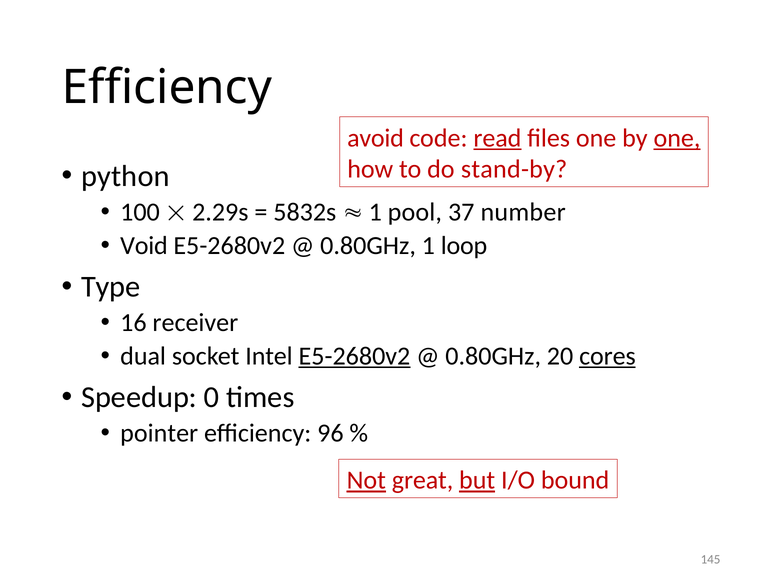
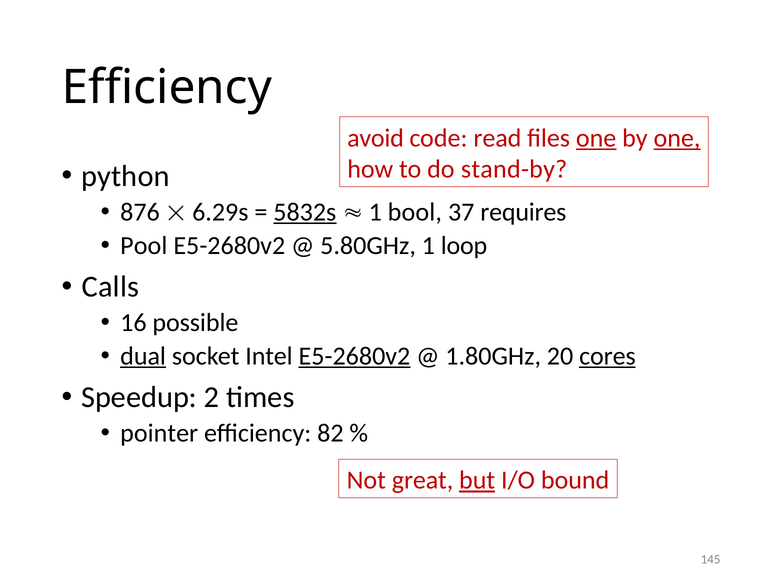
read underline: present -> none
one at (596, 138) underline: none -> present
100: 100 -> 876
2.29s: 2.29s -> 6.29s
5832s underline: none -> present
pool: pool -> bool
number: number -> requires
Void: Void -> Pool
0.80GHz at (368, 246): 0.80GHz -> 5.80GHz
Type: Type -> Calls
receiver: receiver -> possible
dual underline: none -> present
0.80GHz at (493, 357): 0.80GHz -> 1.80GHz
0: 0 -> 2
96: 96 -> 82
Not underline: present -> none
